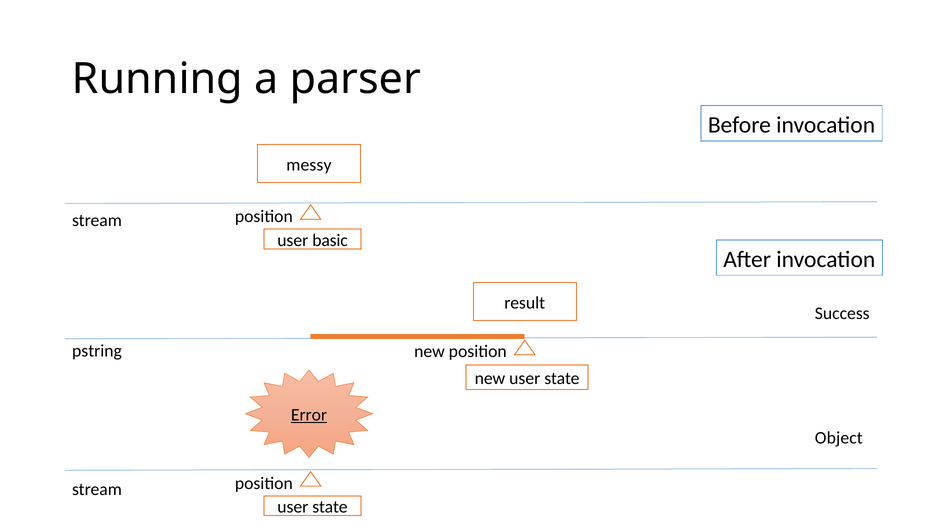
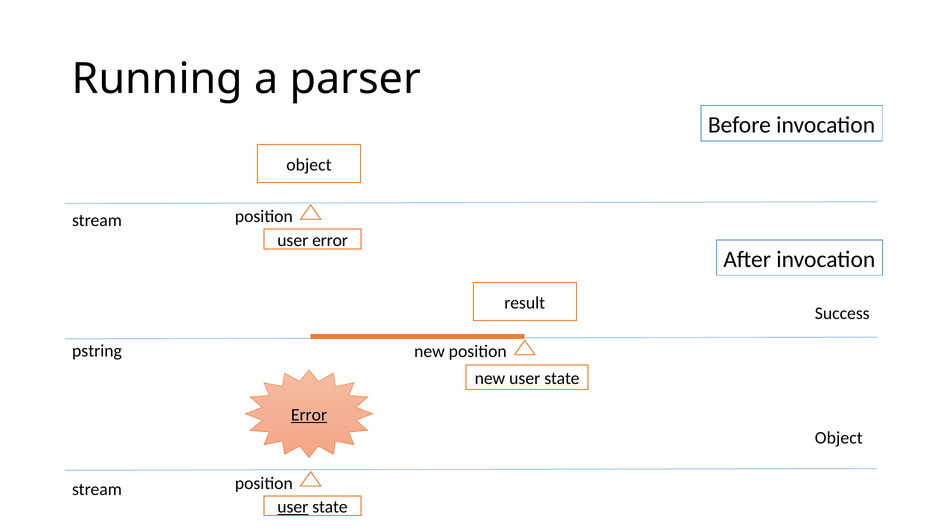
messy at (309, 165): messy -> object
user basic: basic -> error
user at (293, 507) underline: none -> present
